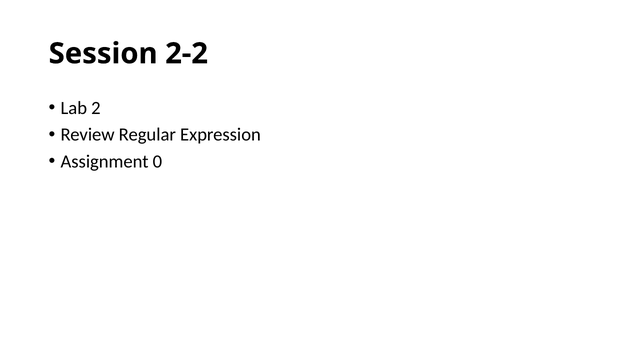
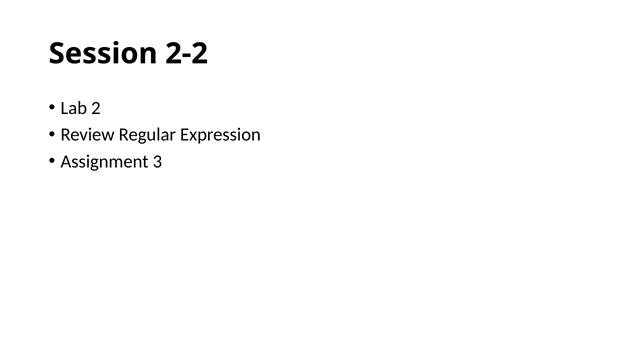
0: 0 -> 3
